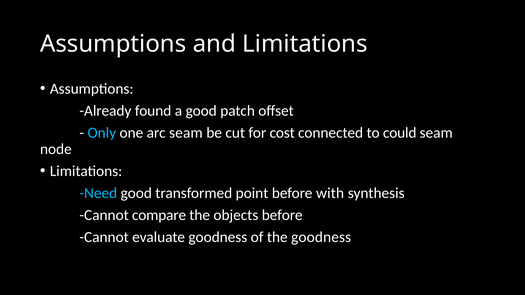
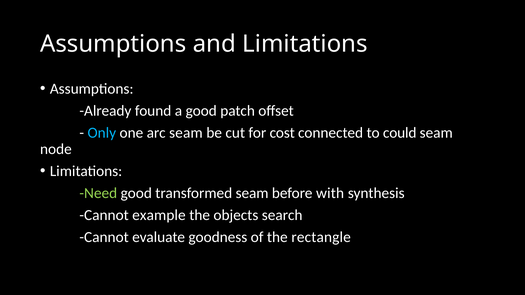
Need colour: light blue -> light green
transformed point: point -> seam
compare: compare -> example
objects before: before -> search
the goodness: goodness -> rectangle
